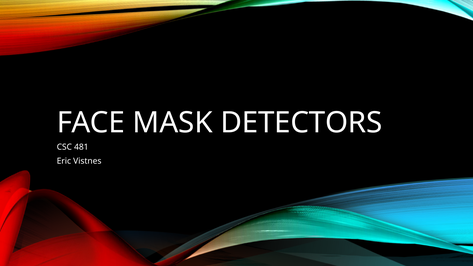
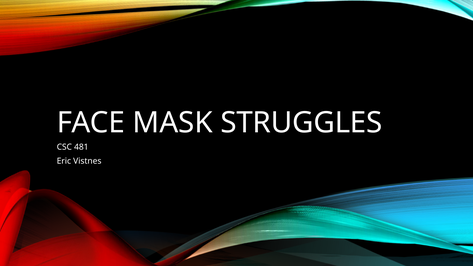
DETECTORS: DETECTORS -> STRUGGLES
